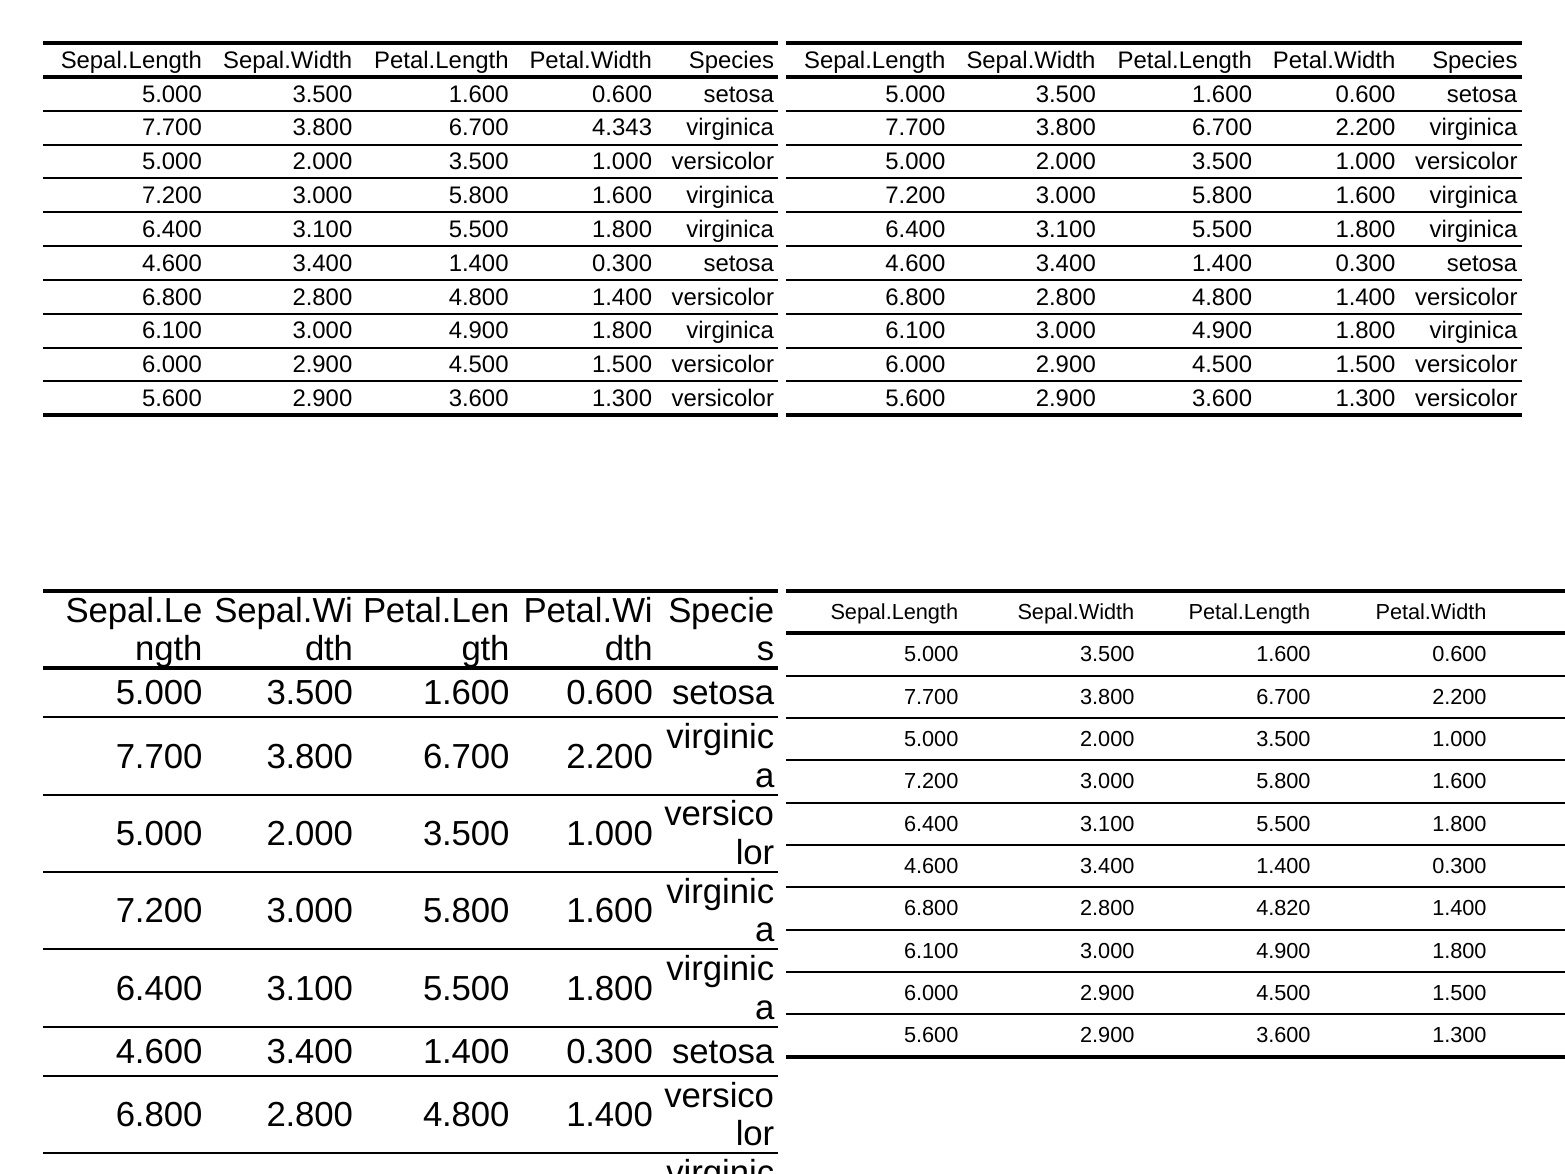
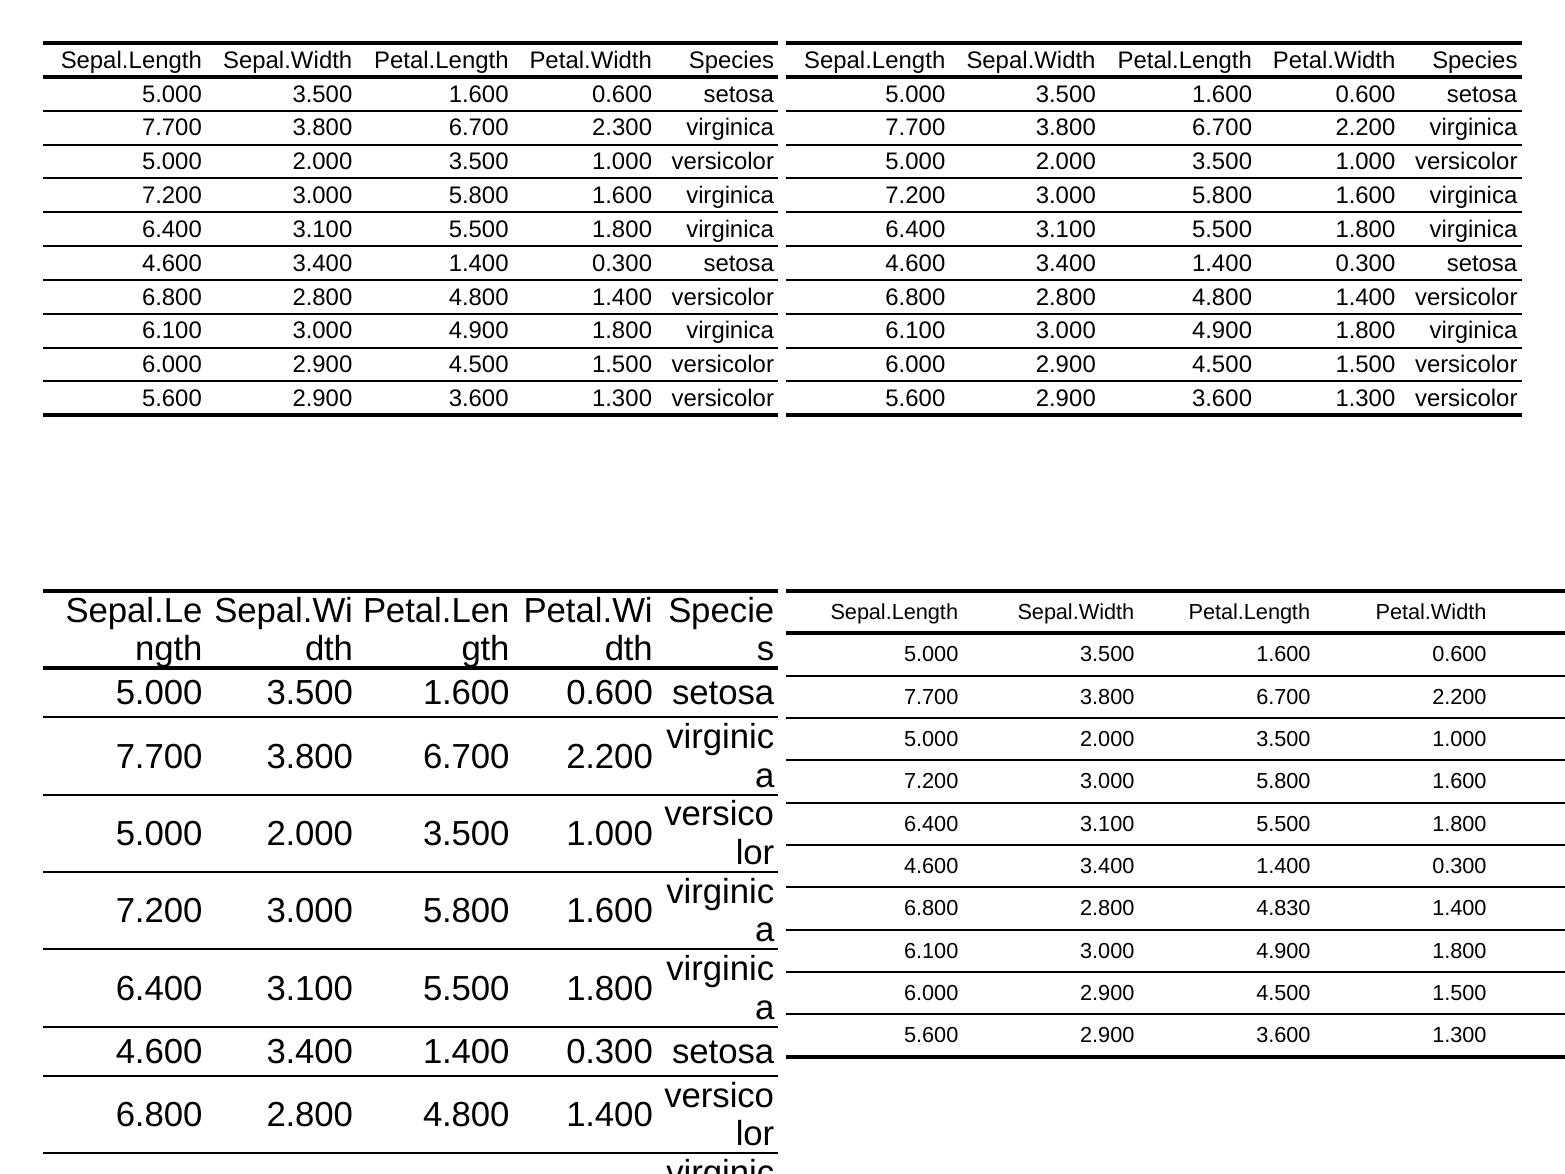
4.343: 4.343 -> 2.300
4.820: 4.820 -> 4.830
